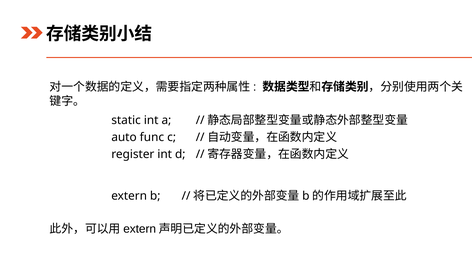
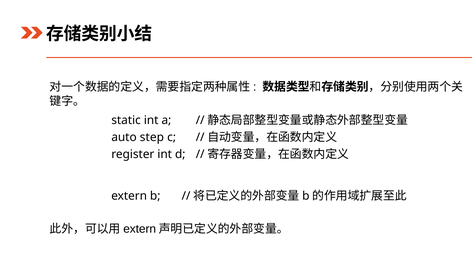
func: func -> step
